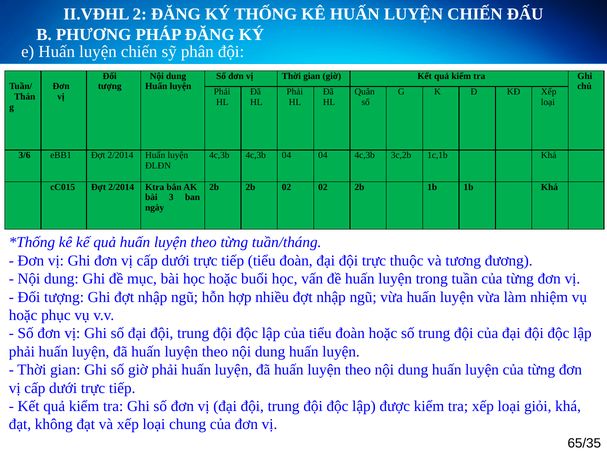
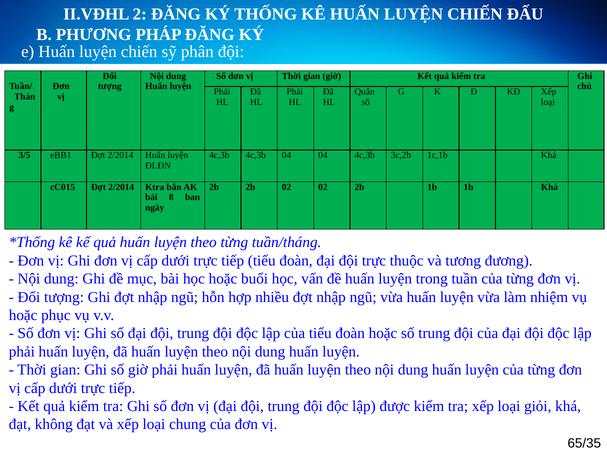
3/6: 3/6 -> 3/5
3: 3 -> 8
